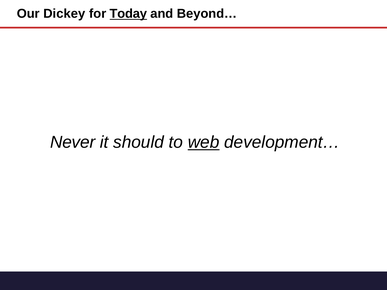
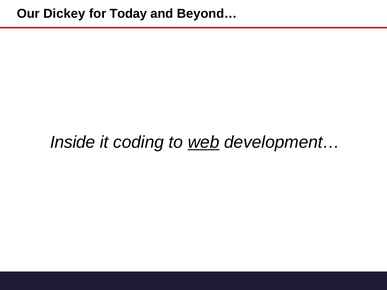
Today underline: present -> none
Never: Never -> Inside
should: should -> coding
